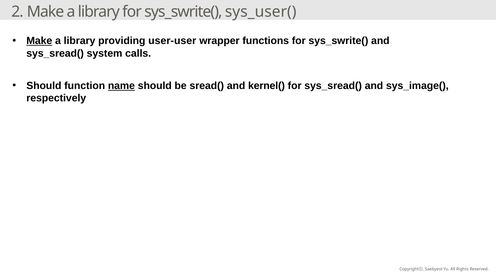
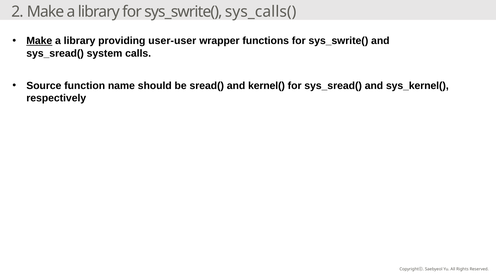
sys_user(: sys_user( -> sys_calls(
Should at (44, 86): Should -> Source
name underline: present -> none
sys_image(: sys_image( -> sys_kernel(
